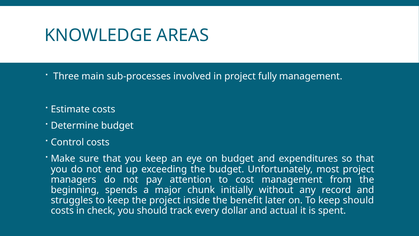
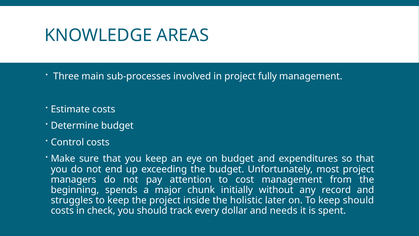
benefit: benefit -> holistic
actual: actual -> needs
